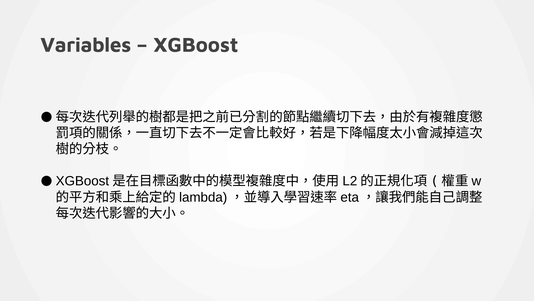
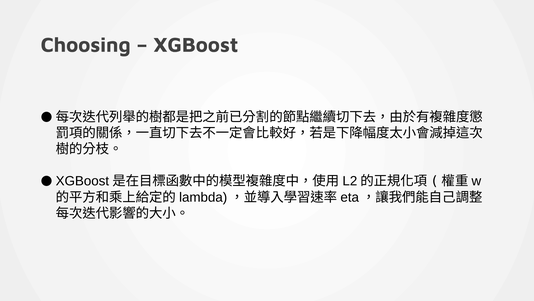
Variables: Variables -> Choosing
